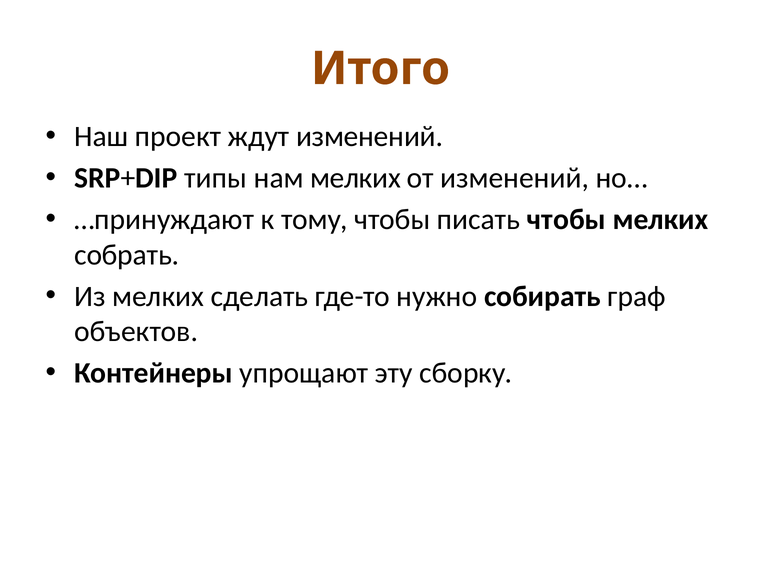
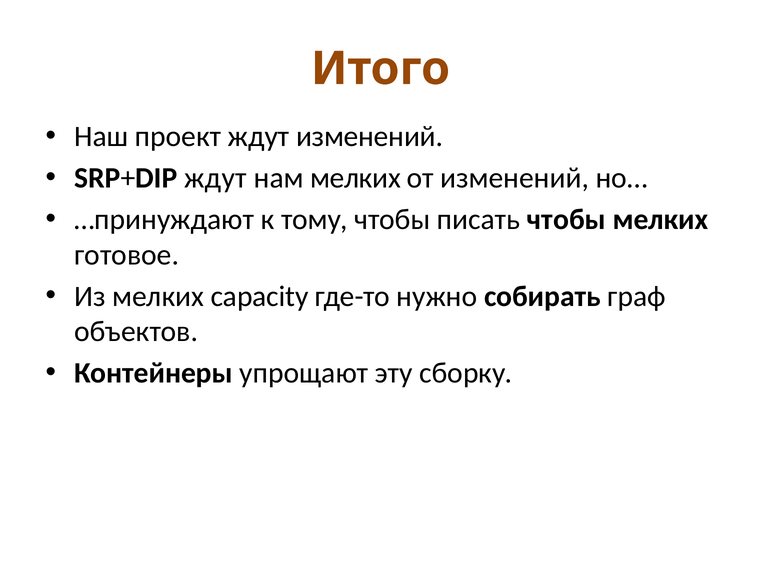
SRP+DIP типы: типы -> ждут
собрать: собрать -> готовое
сделать: сделать -> capacity
